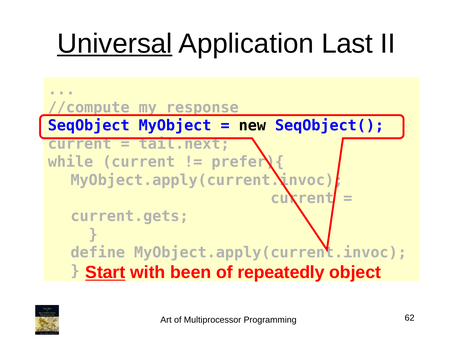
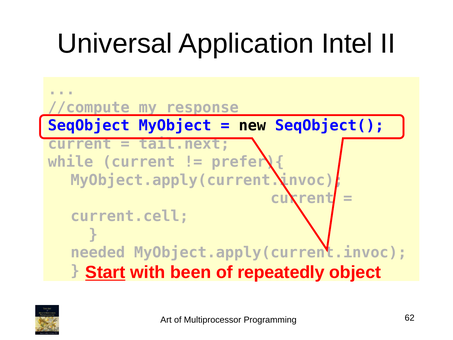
Universal underline: present -> none
Last: Last -> Intel
current.gets: current.gets -> current.cell
define: define -> needed
